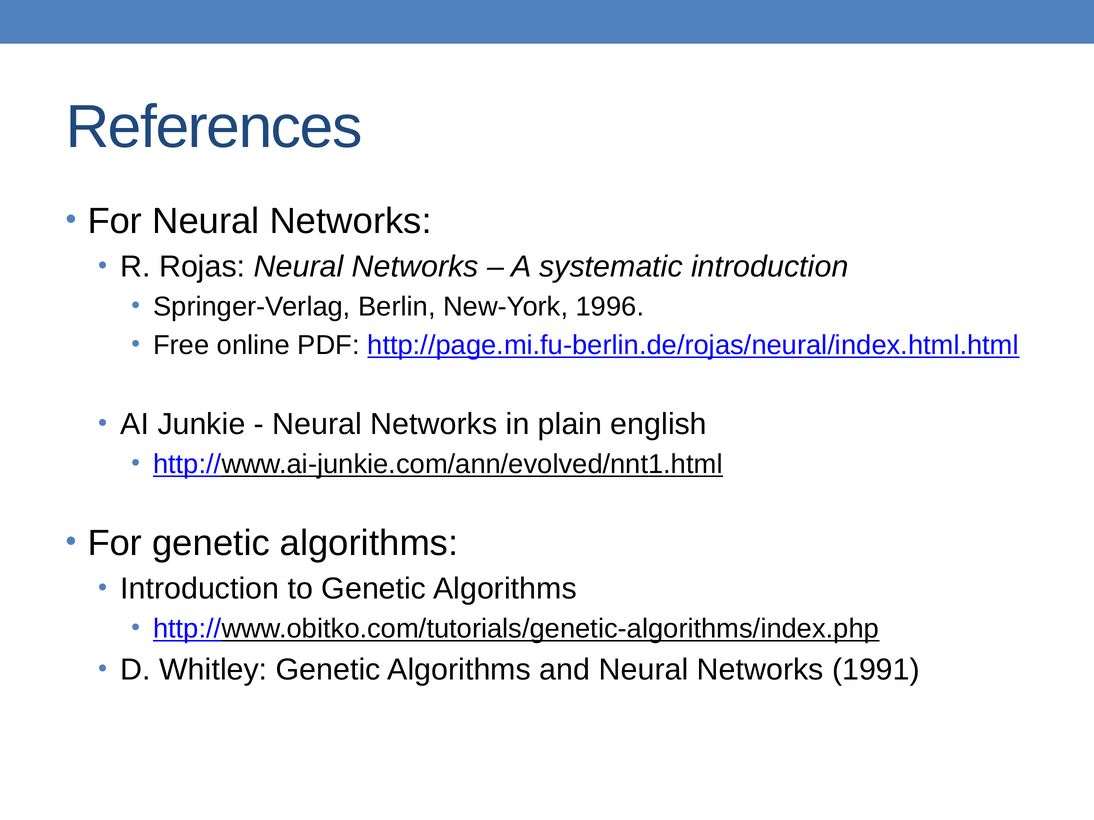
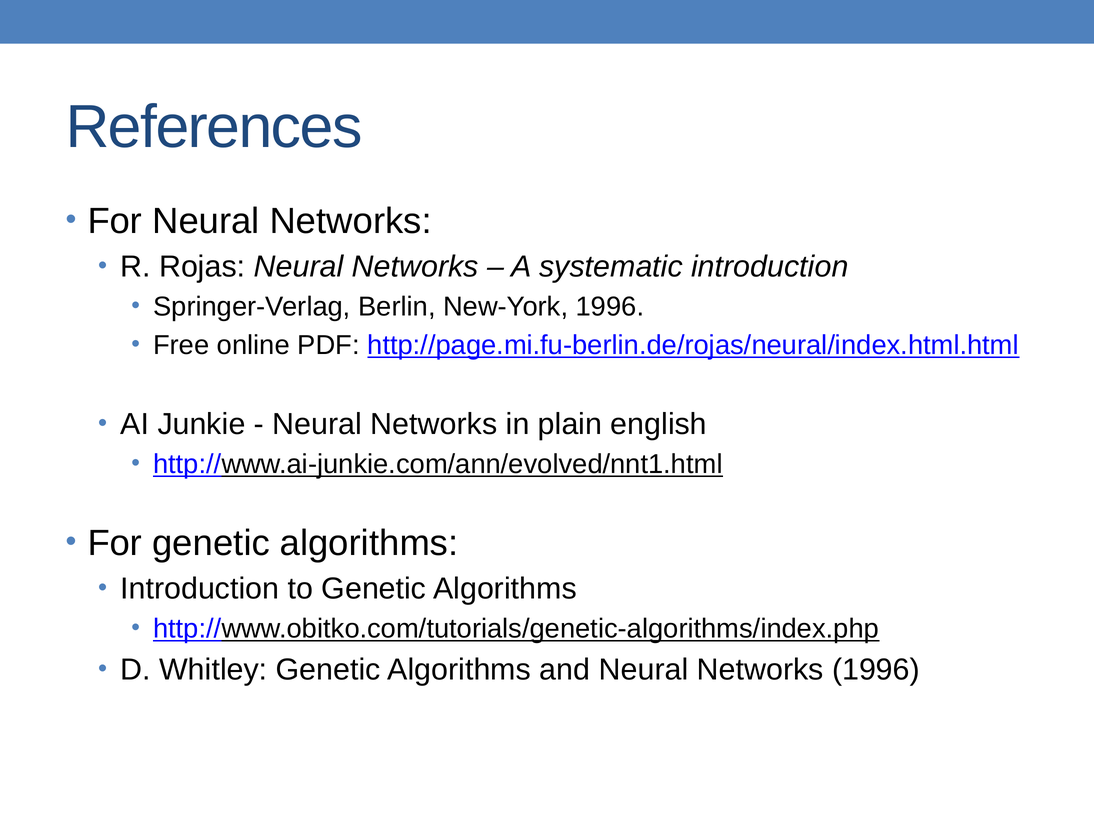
Networks 1991: 1991 -> 1996
